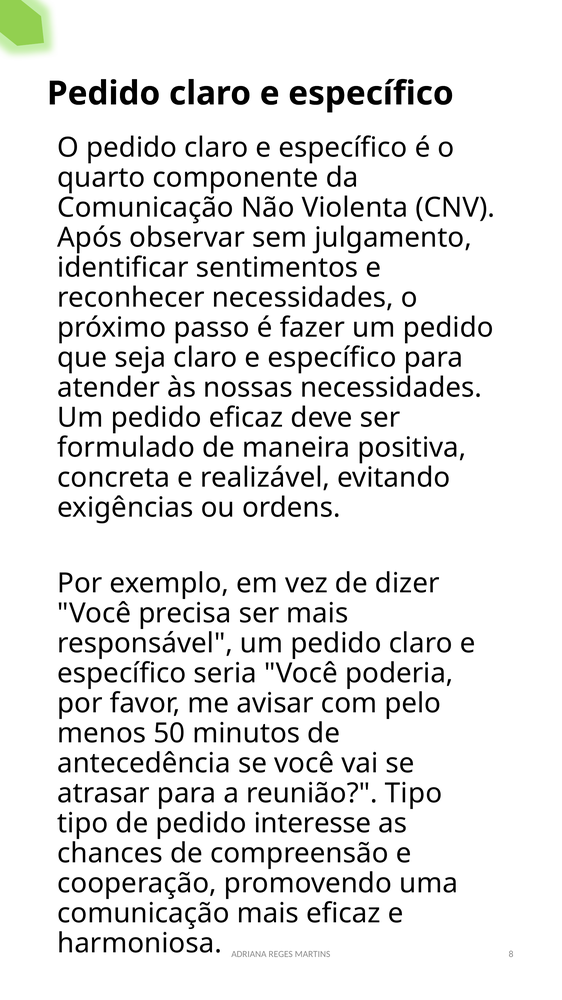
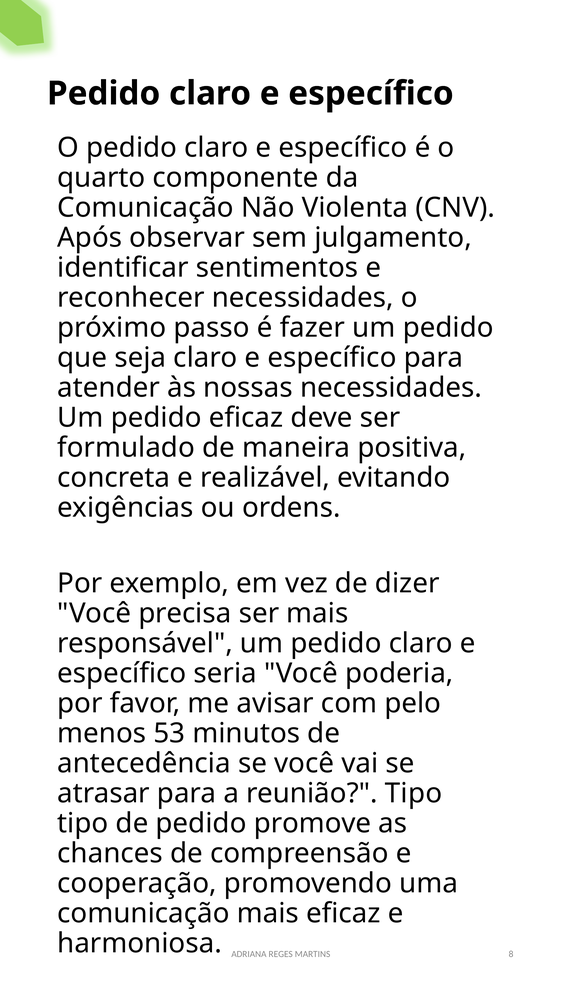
50: 50 -> 53
interesse: interesse -> promove
